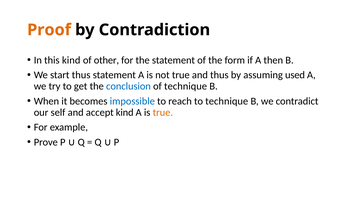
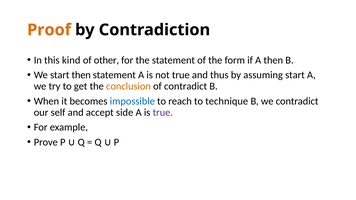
start thus: thus -> then
assuming used: used -> start
conclusion colour: blue -> orange
of technique: technique -> contradict
accept kind: kind -> side
true at (163, 112) colour: orange -> purple
